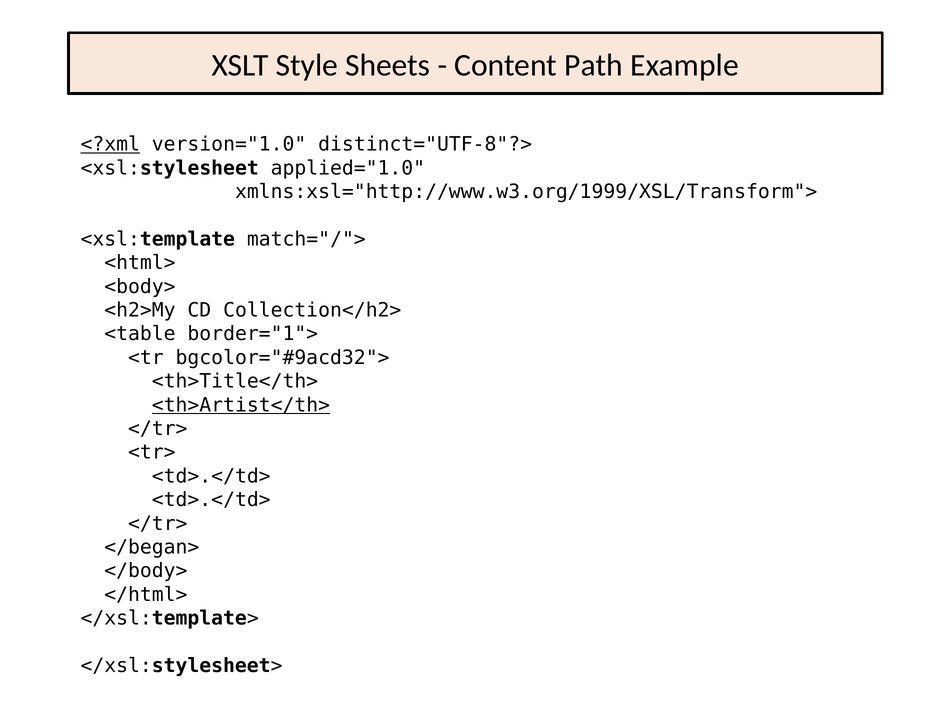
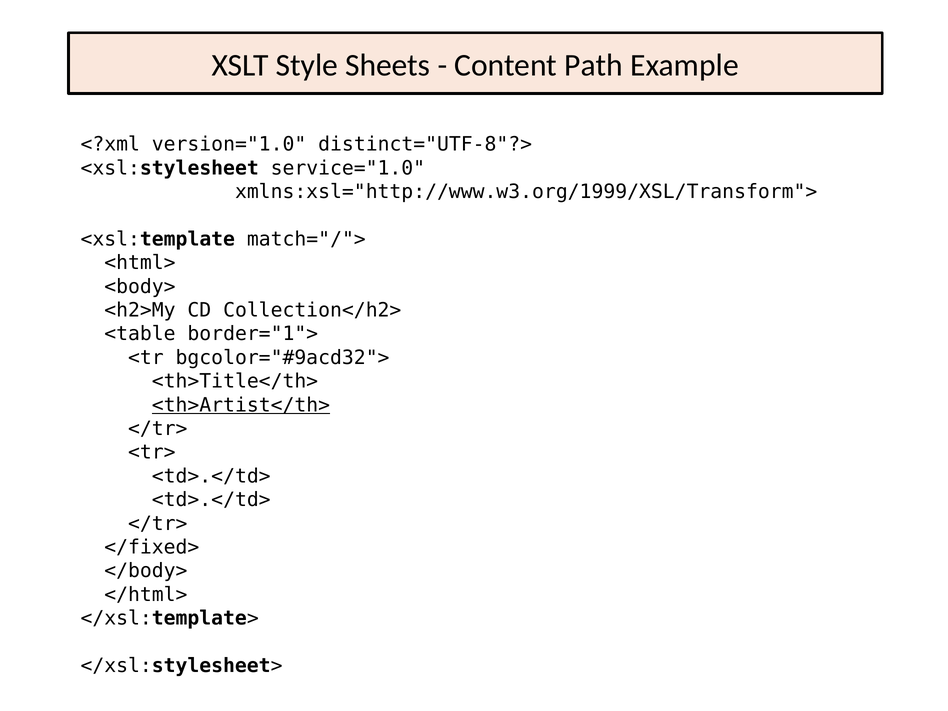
<?xml underline: present -> none
applied="1.0: applied="1.0 -> service="1.0
</began>: </began> -> </fixed>
